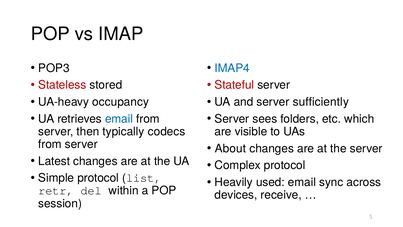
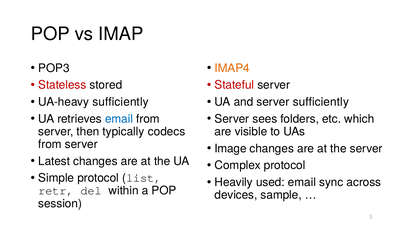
IMAP4 colour: blue -> orange
UA-heavy occupancy: occupancy -> sufficiently
About: About -> Image
receive: receive -> sample
